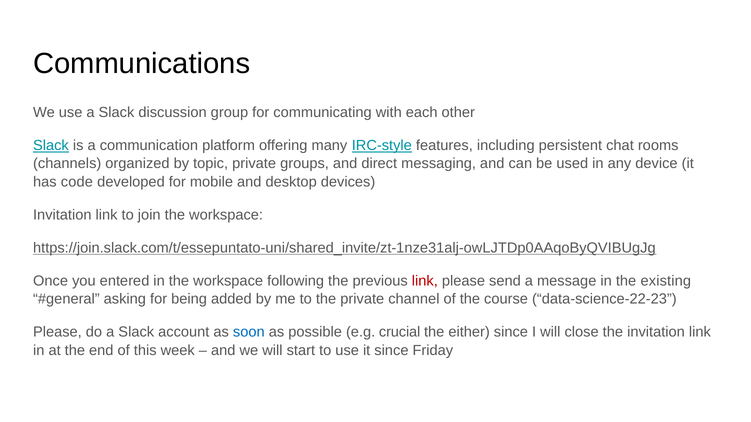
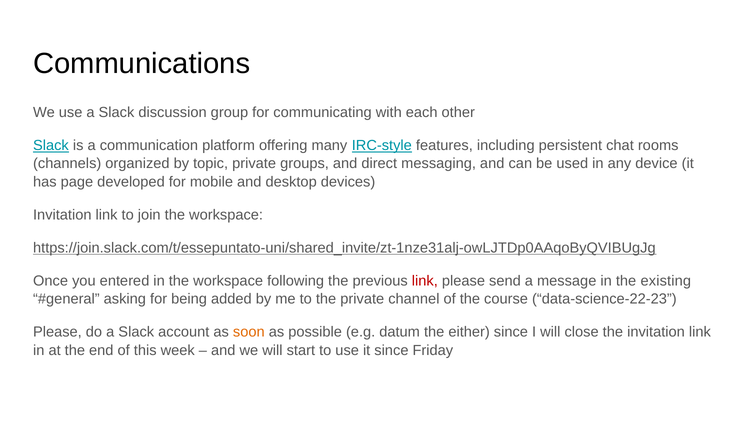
code: code -> page
soon colour: blue -> orange
crucial: crucial -> datum
